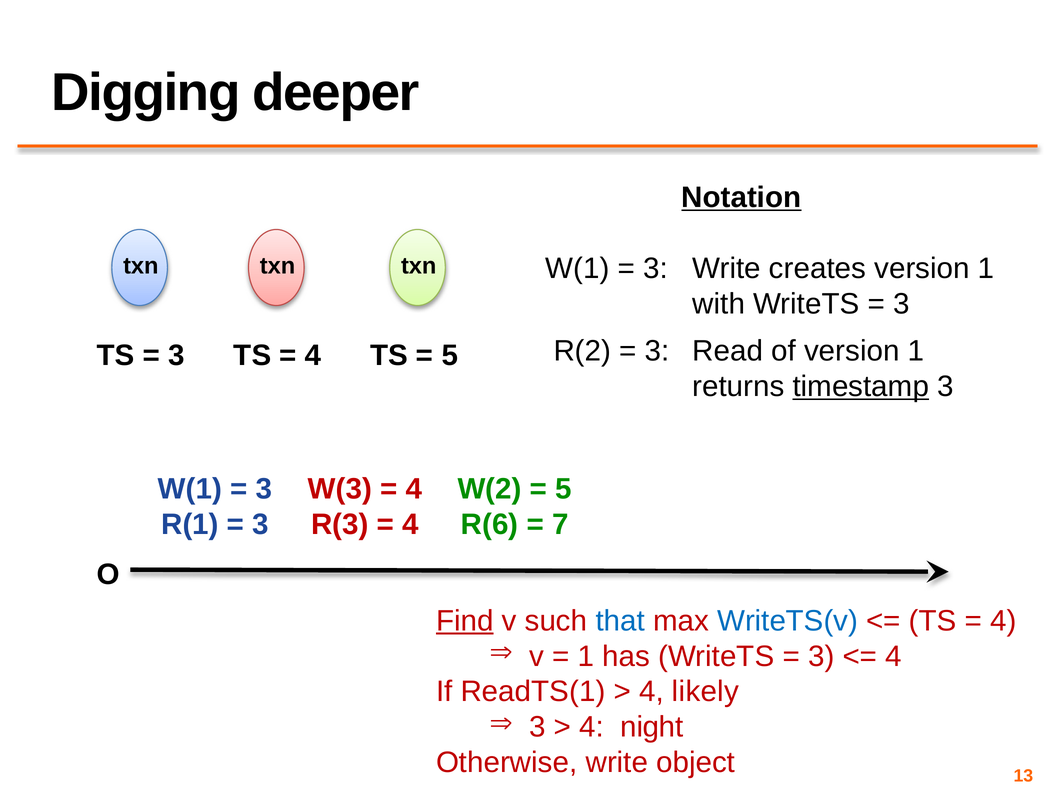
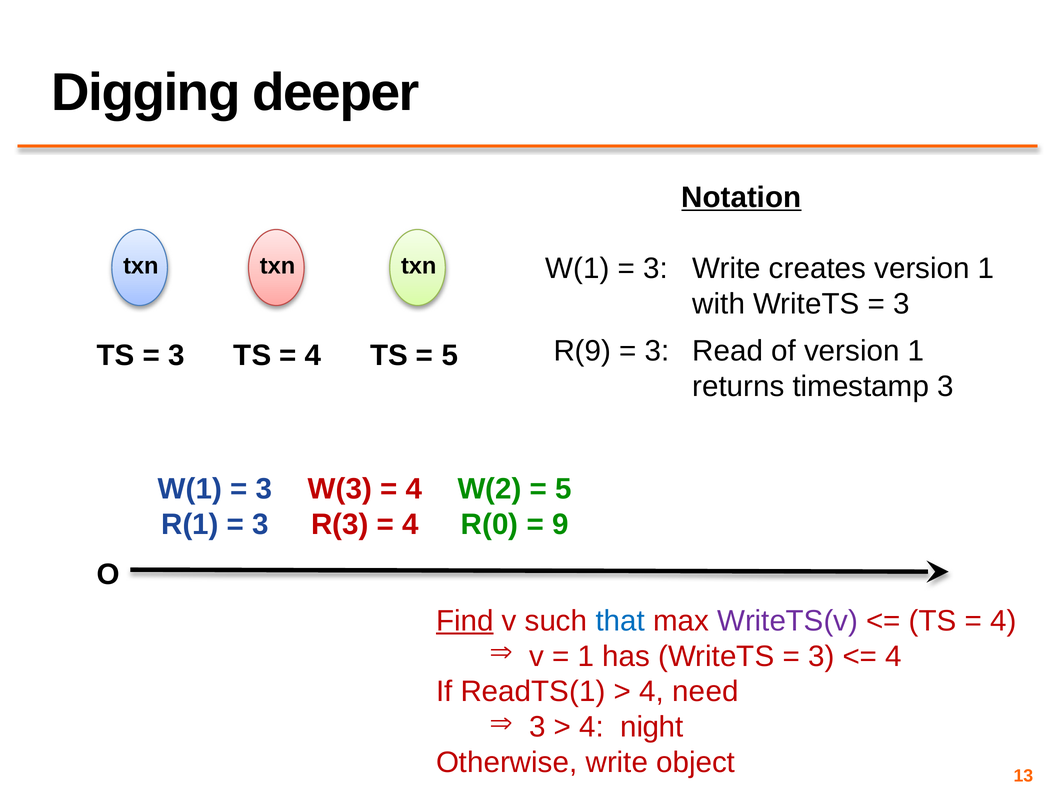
R(2: R(2 -> R(9
timestamp underline: present -> none
R(6: R(6 -> R(0
7: 7 -> 9
WriteTS(v colour: blue -> purple
likely: likely -> need
